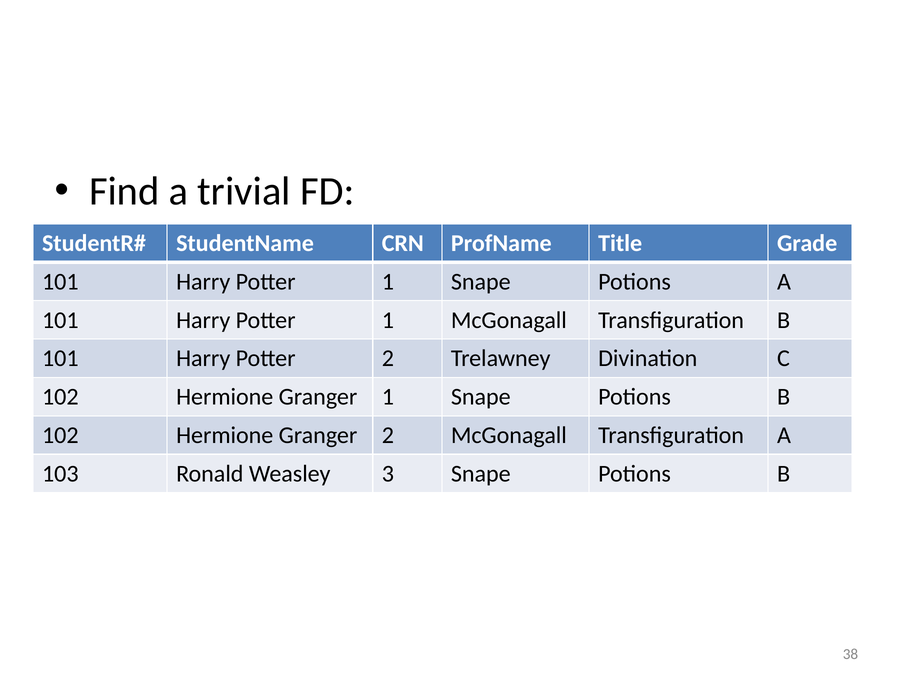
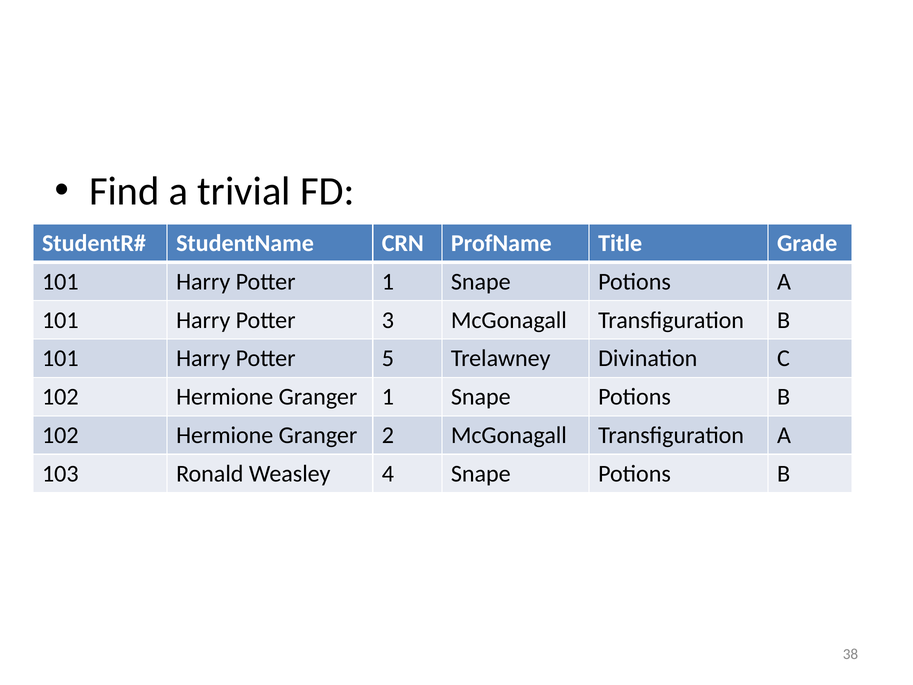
1 at (388, 320): 1 -> 3
Potter 2: 2 -> 5
3: 3 -> 4
